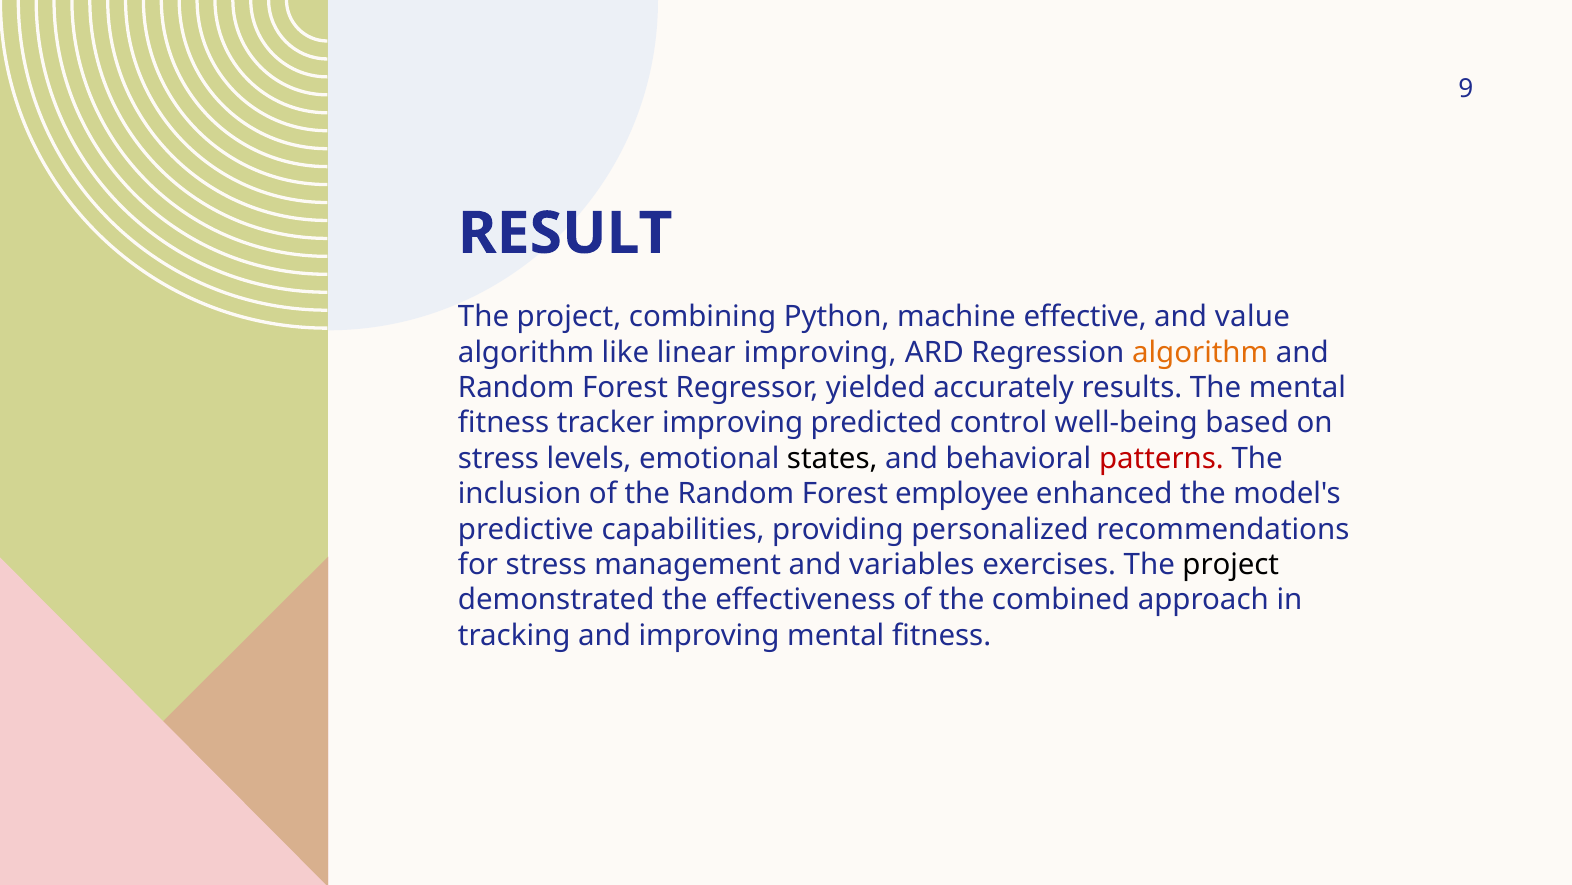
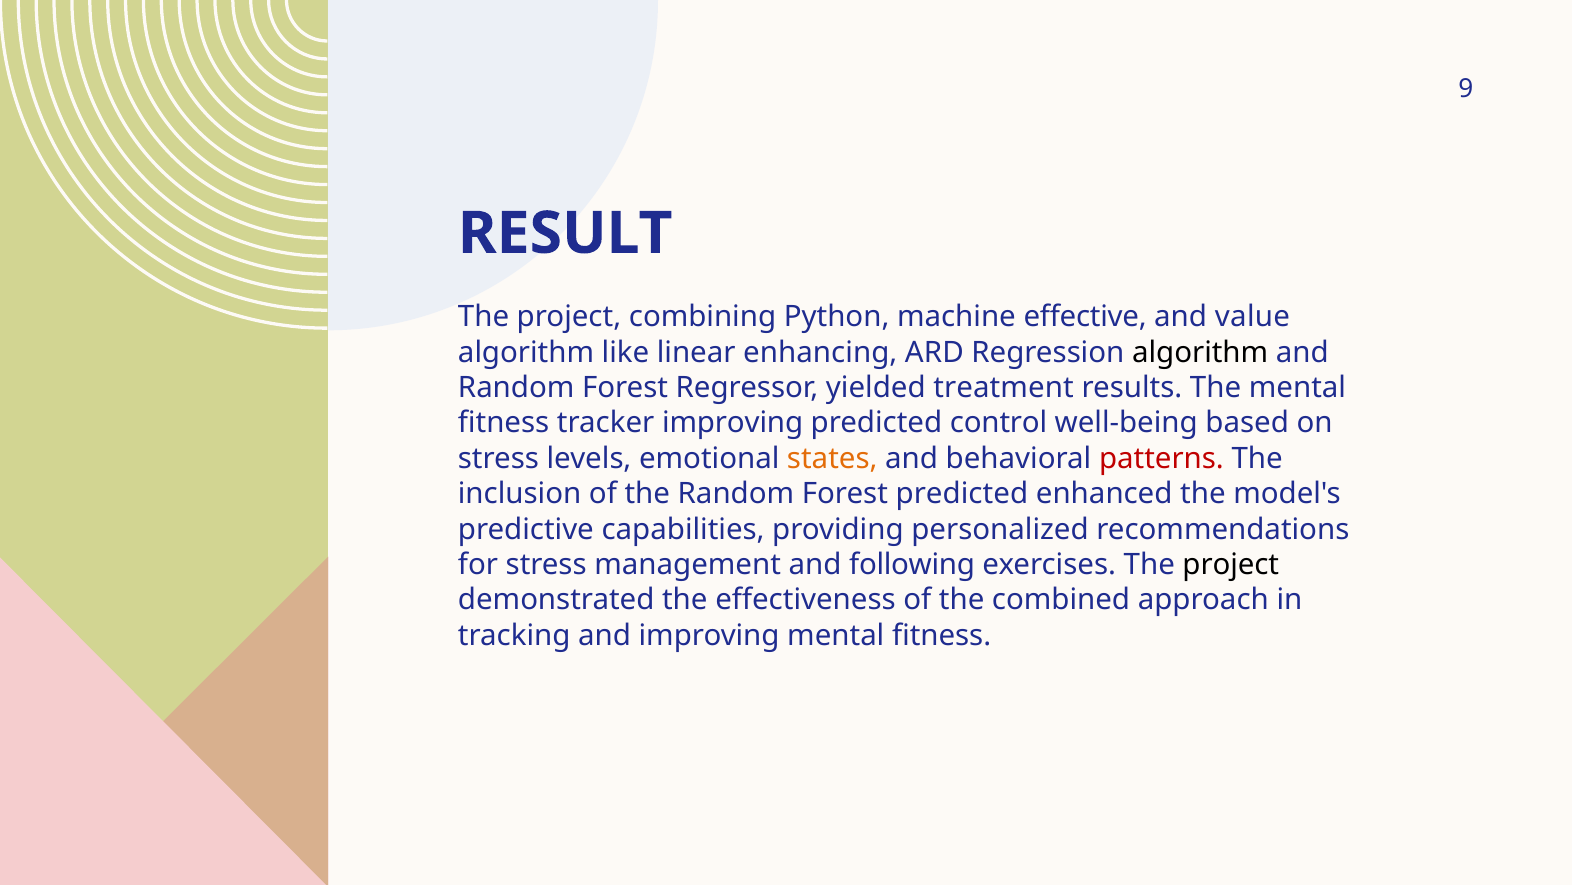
linear improving: improving -> enhancing
algorithm at (1200, 352) colour: orange -> black
accurately: accurately -> treatment
states colour: black -> orange
Forest employee: employee -> predicted
variables: variables -> following
